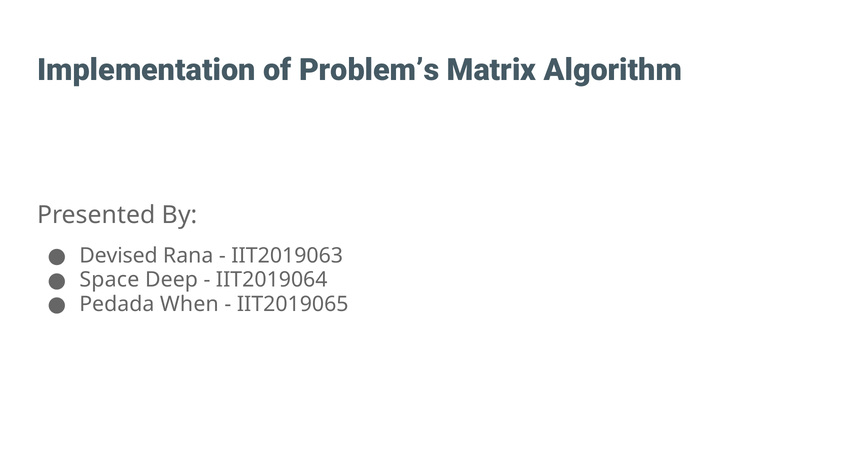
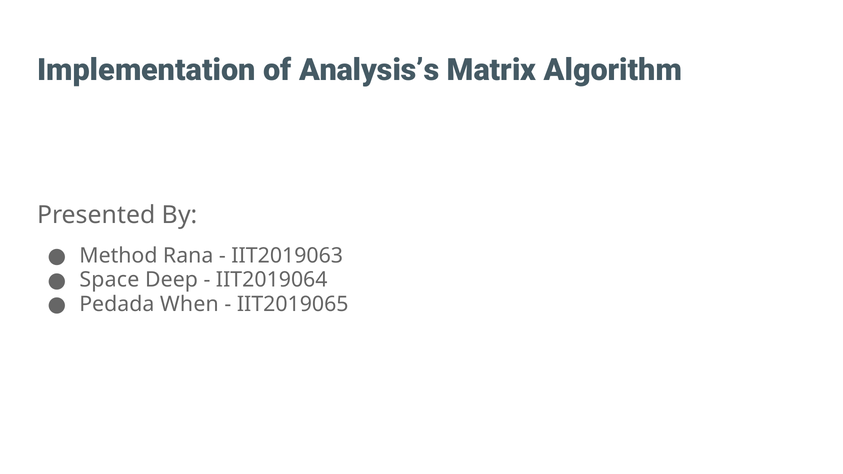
Problem’s: Problem’s -> Analysis’s
Devised: Devised -> Method
